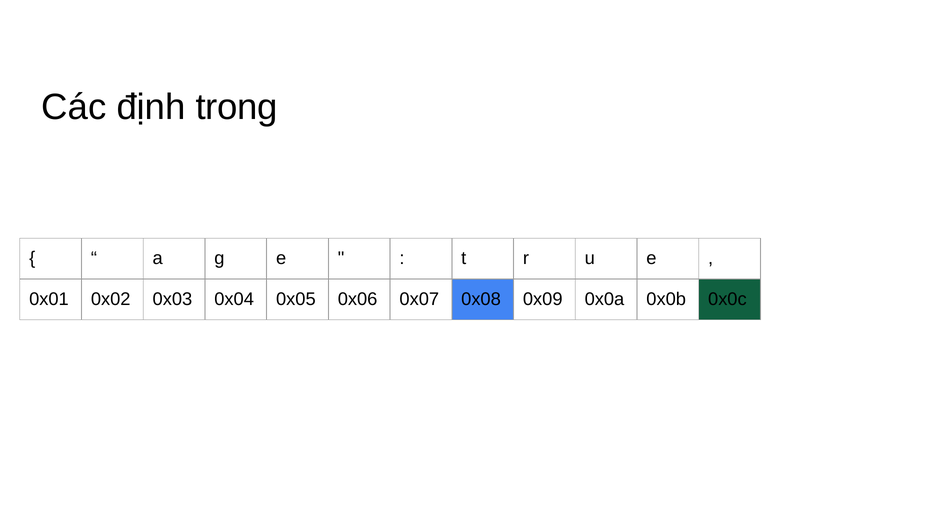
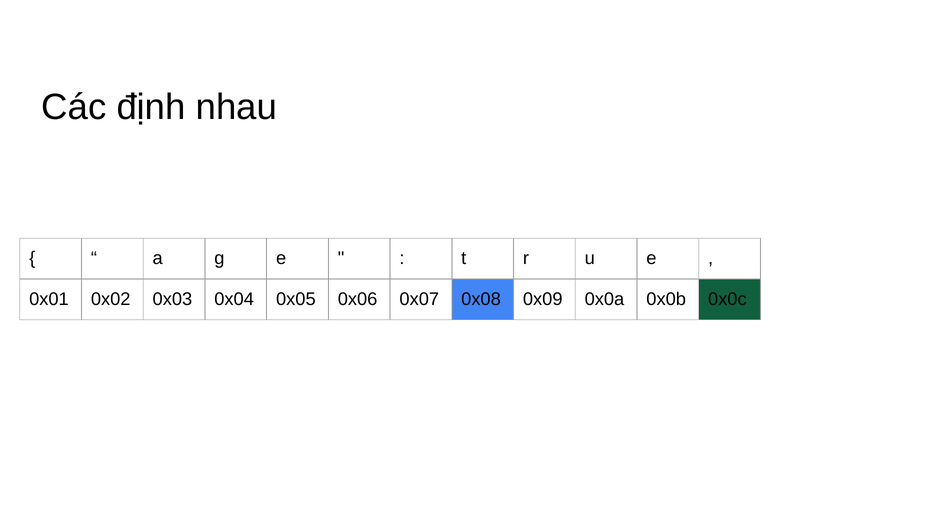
trong: trong -> nhau
